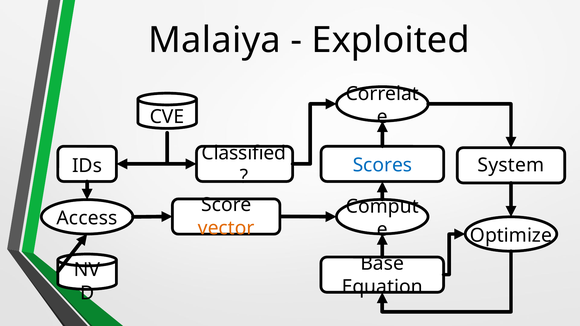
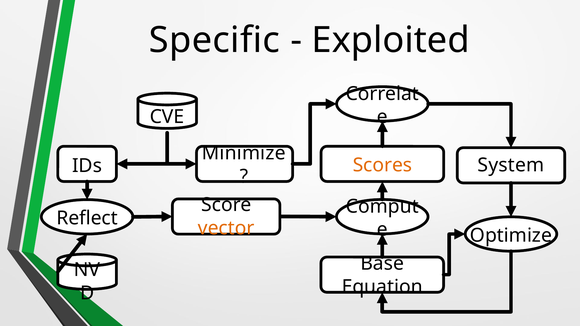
Malaiya: Malaiya -> Specific
Classified: Classified -> Minimize
Scores colour: blue -> orange
Access: Access -> Reflect
